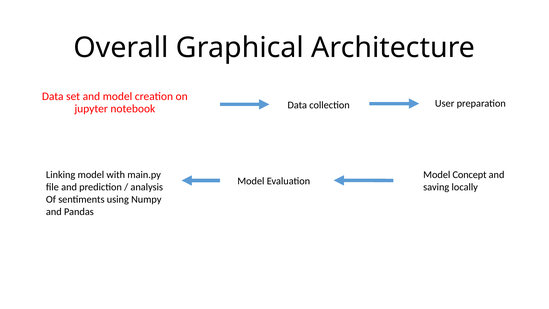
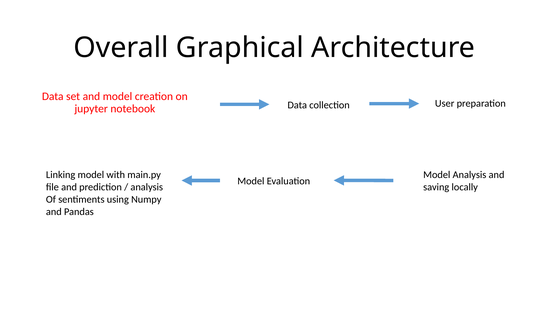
Model Concept: Concept -> Analysis
